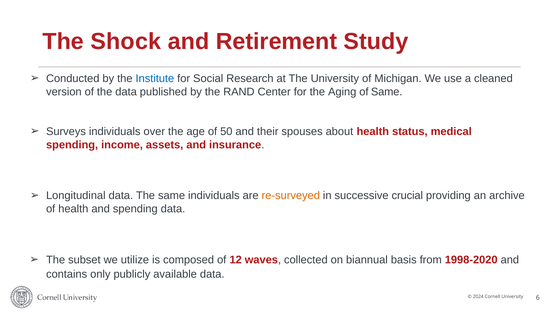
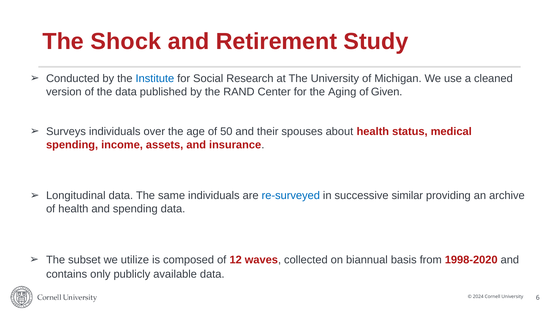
of Same: Same -> Given
re-surveyed colour: orange -> blue
crucial: crucial -> similar
